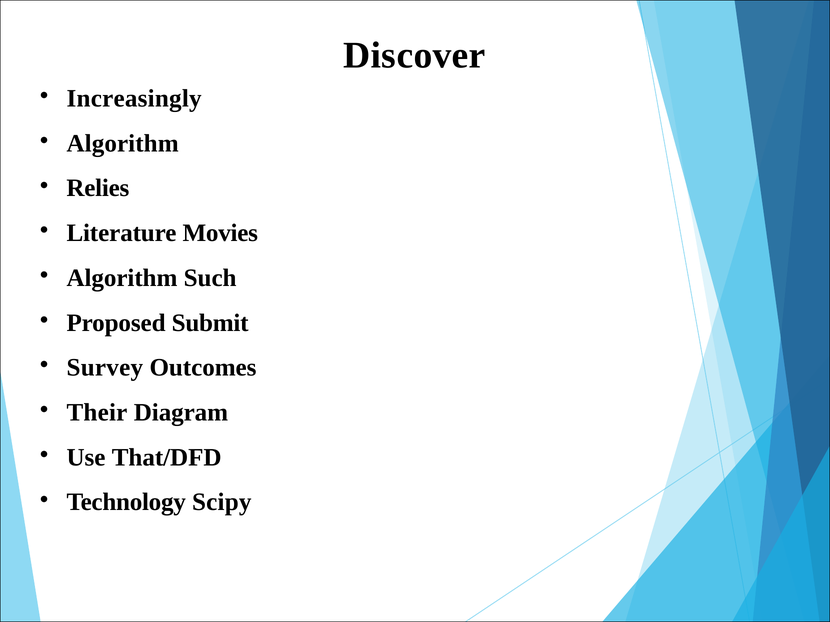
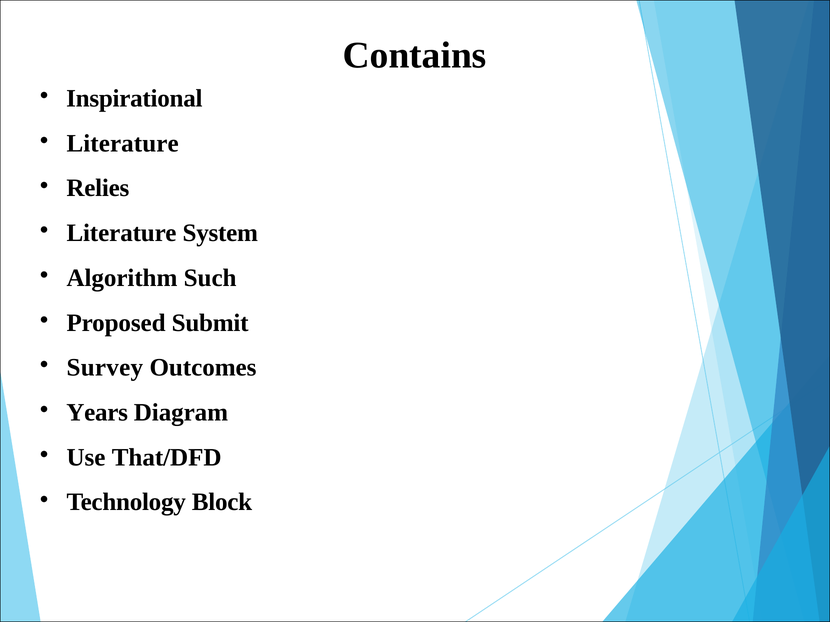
Discover: Discover -> Contains
Increasingly: Increasingly -> Inspirational
Algorithm at (123, 143): Algorithm -> Literature
Movies: Movies -> System
Their: Their -> Years
Scipy: Scipy -> Block
